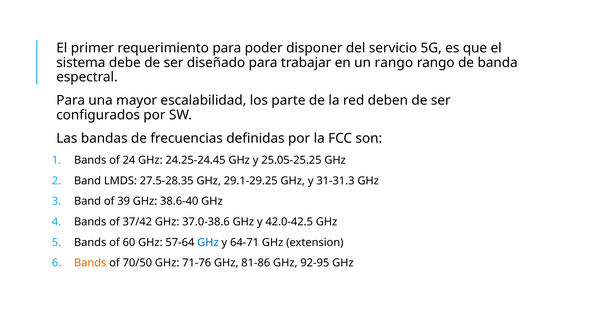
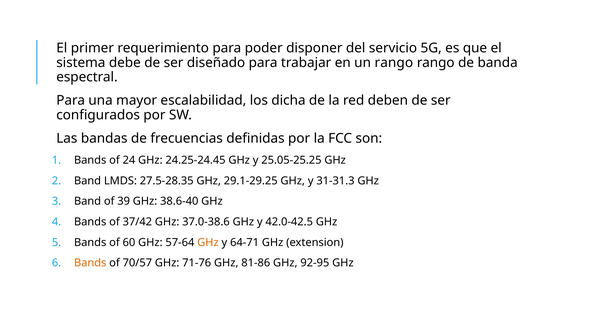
parte: parte -> dicha
GHz at (208, 243) colour: blue -> orange
70/50: 70/50 -> 70/57
